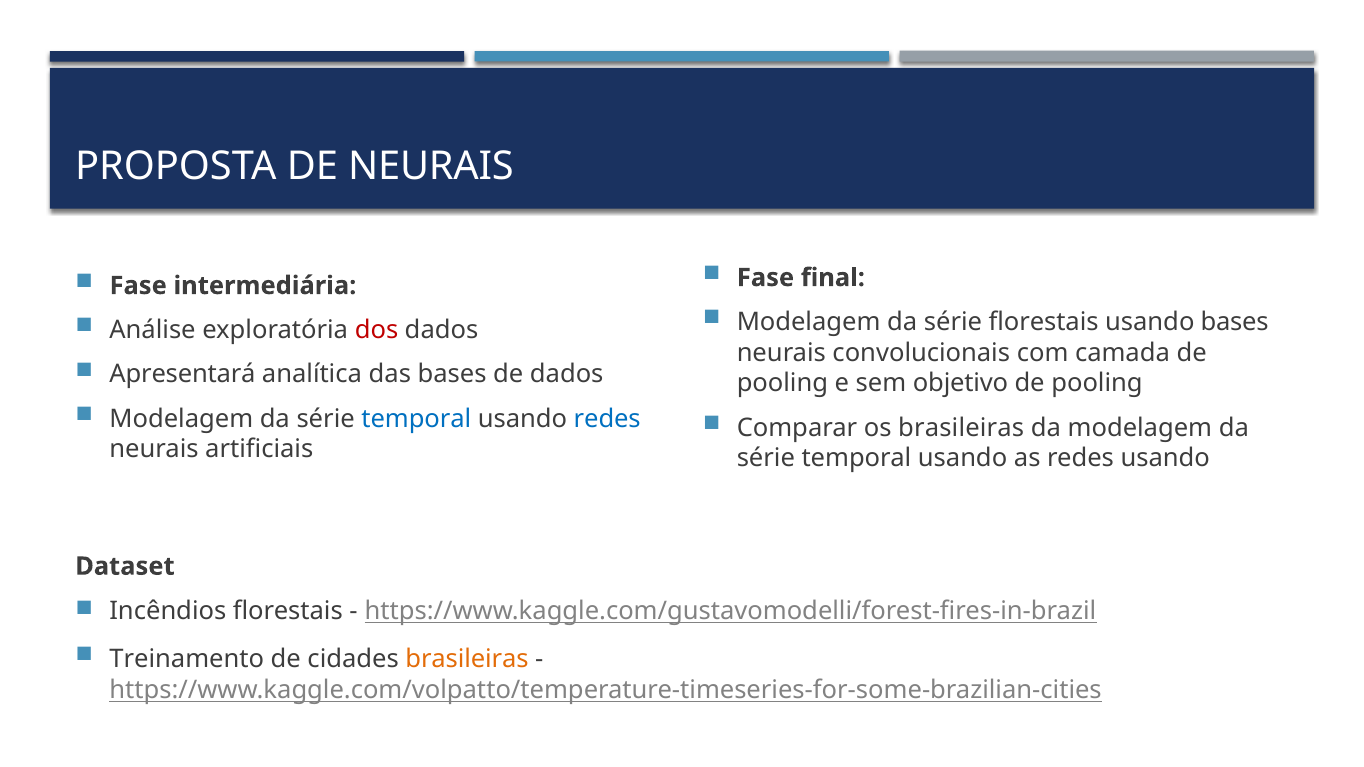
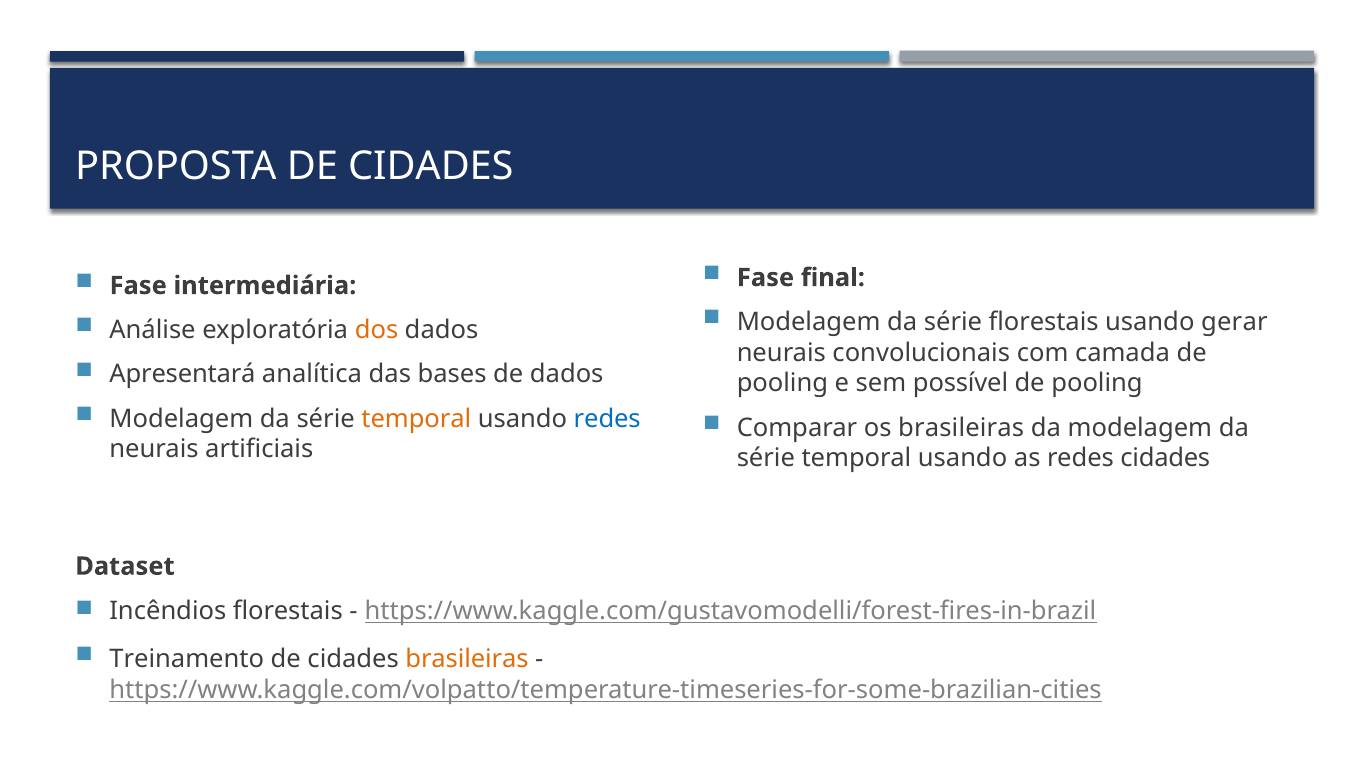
PROPOSTA DE NEURAIS: NEURAIS -> CIDADES
usando bases: bases -> gerar
dos colour: red -> orange
objetivo: objetivo -> possível
temporal at (416, 419) colour: blue -> orange
redes usando: usando -> cidades
